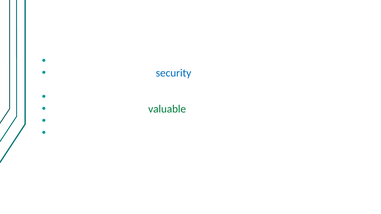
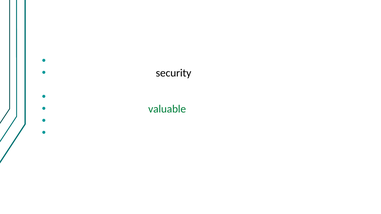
security colour: blue -> black
